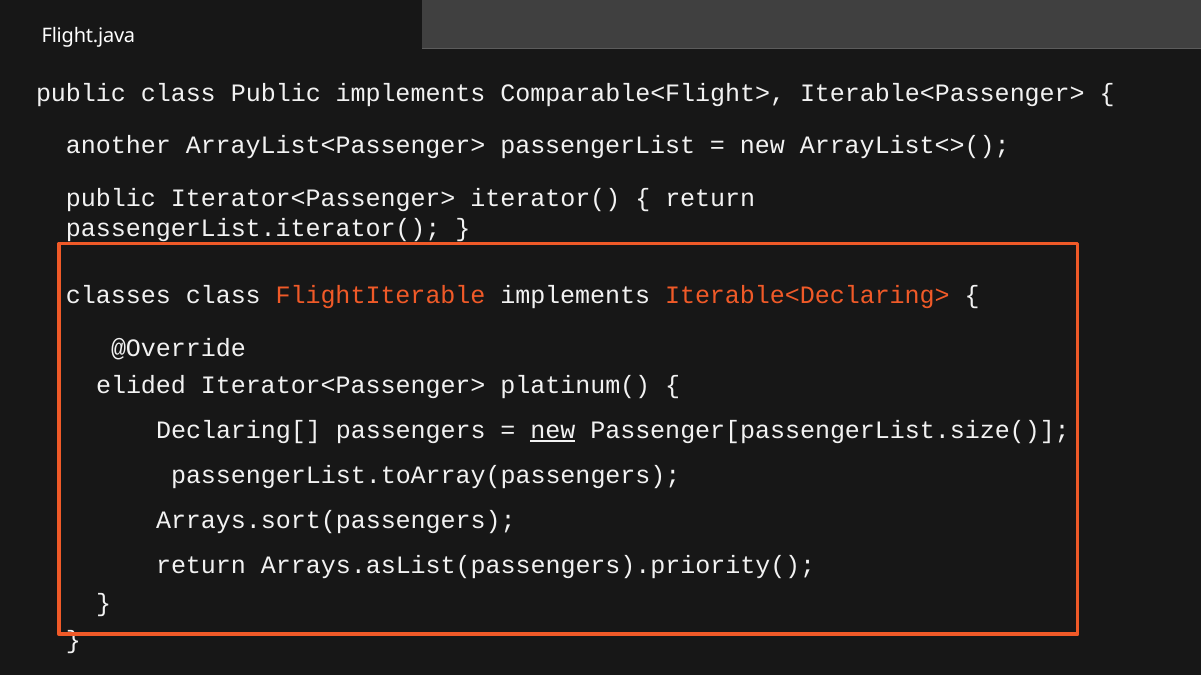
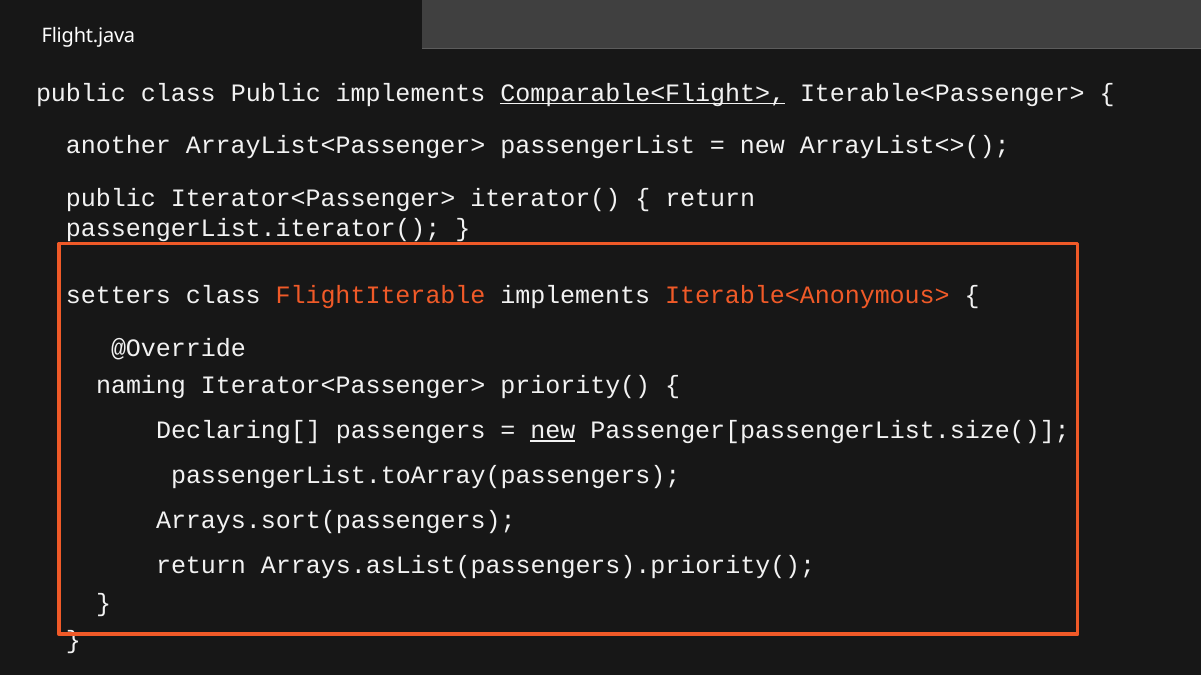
Comparable<Flight> underline: none -> present
classes: classes -> setters
Iterable<Declaring>: Iterable<Declaring> -> Iterable<Anonymous>
elided: elided -> naming
platinum(: platinum( -> priority(
